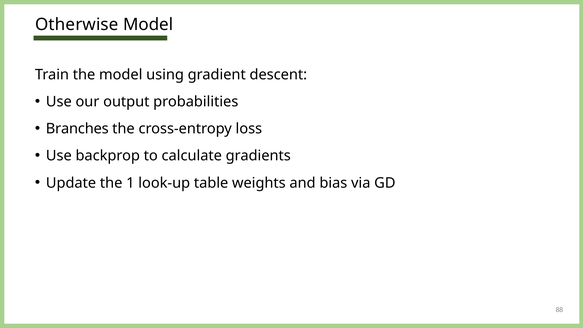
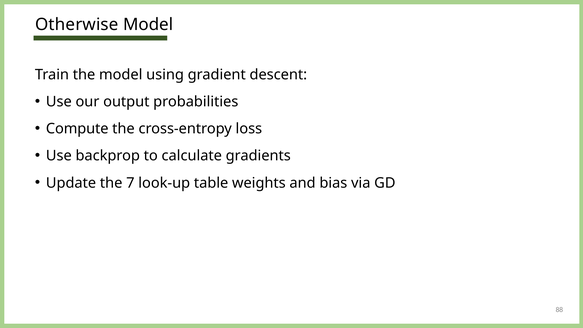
Branches: Branches -> Compute
1: 1 -> 7
